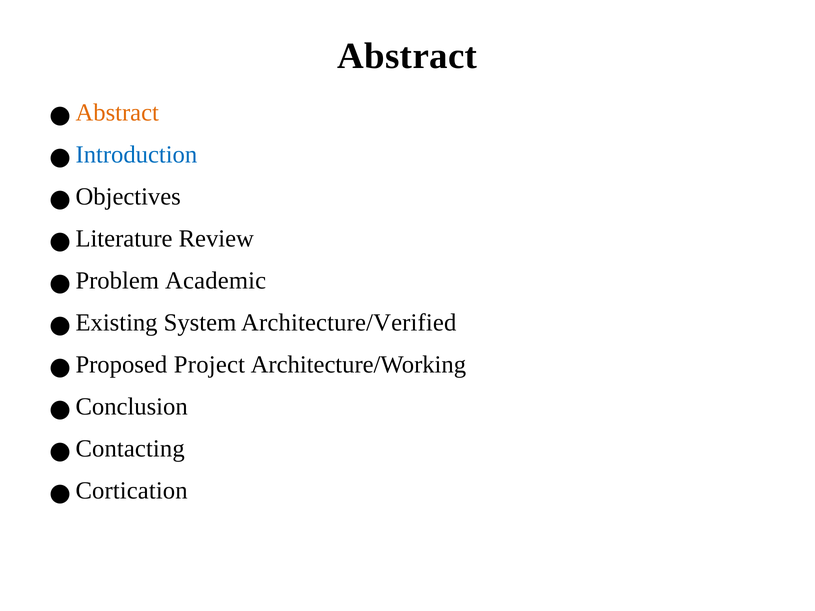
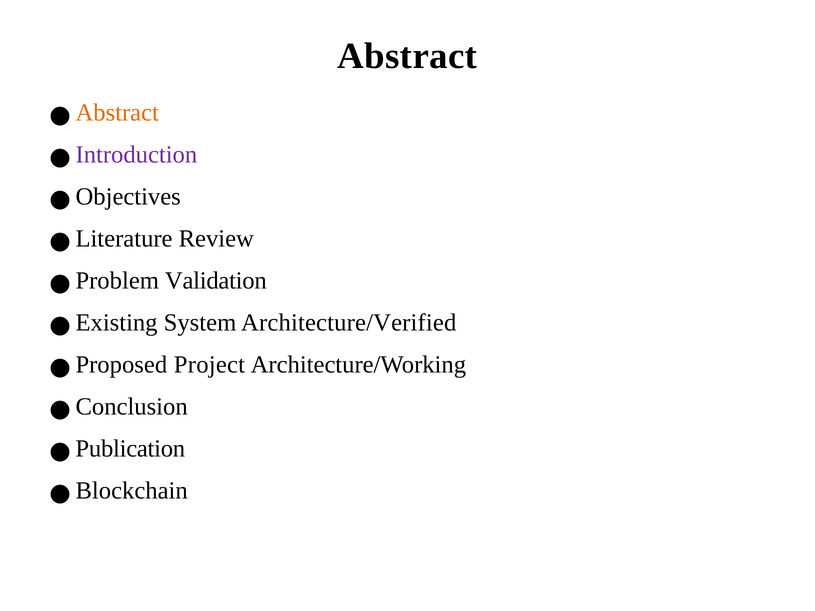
Introduction colour: blue -> purple
Academic: Academic -> Validation
Contacting: Contacting -> Publication
Cortication: Cortication -> Blockchain
